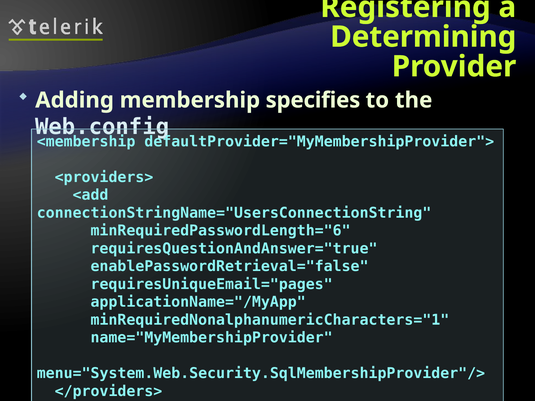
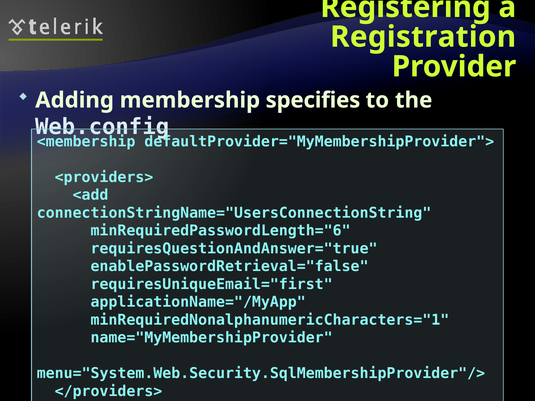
Determining: Determining -> Registration
requiresUniqueEmail="pages: requiresUniqueEmail="pages -> requiresUniqueEmail="first
